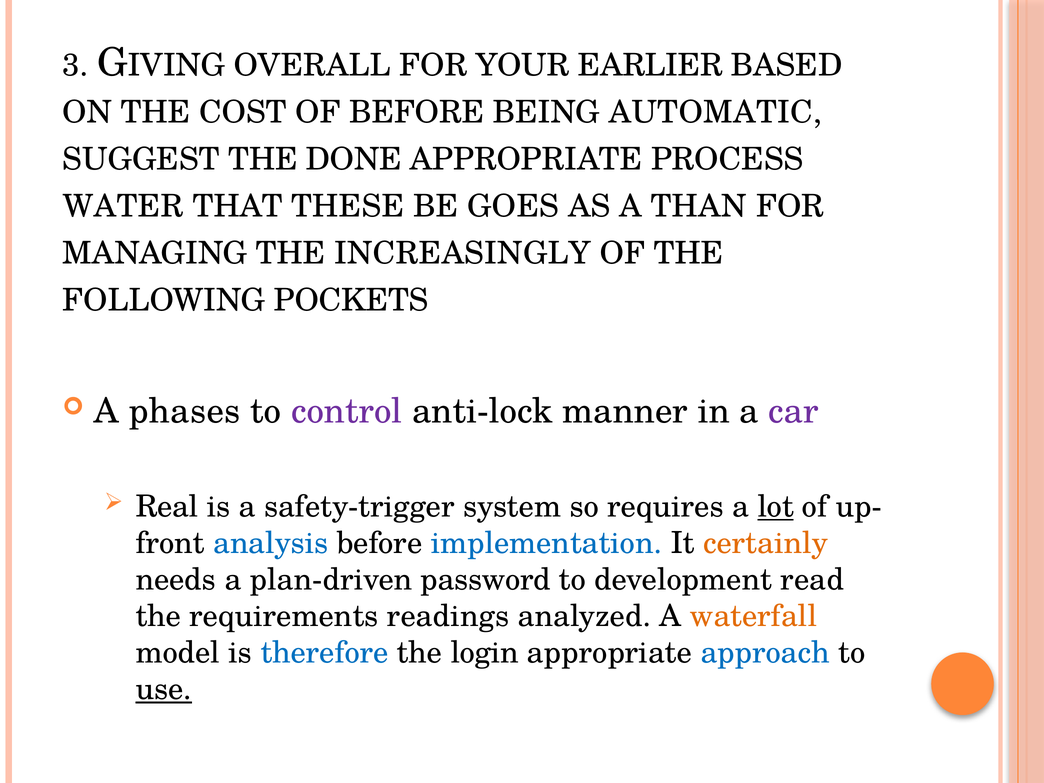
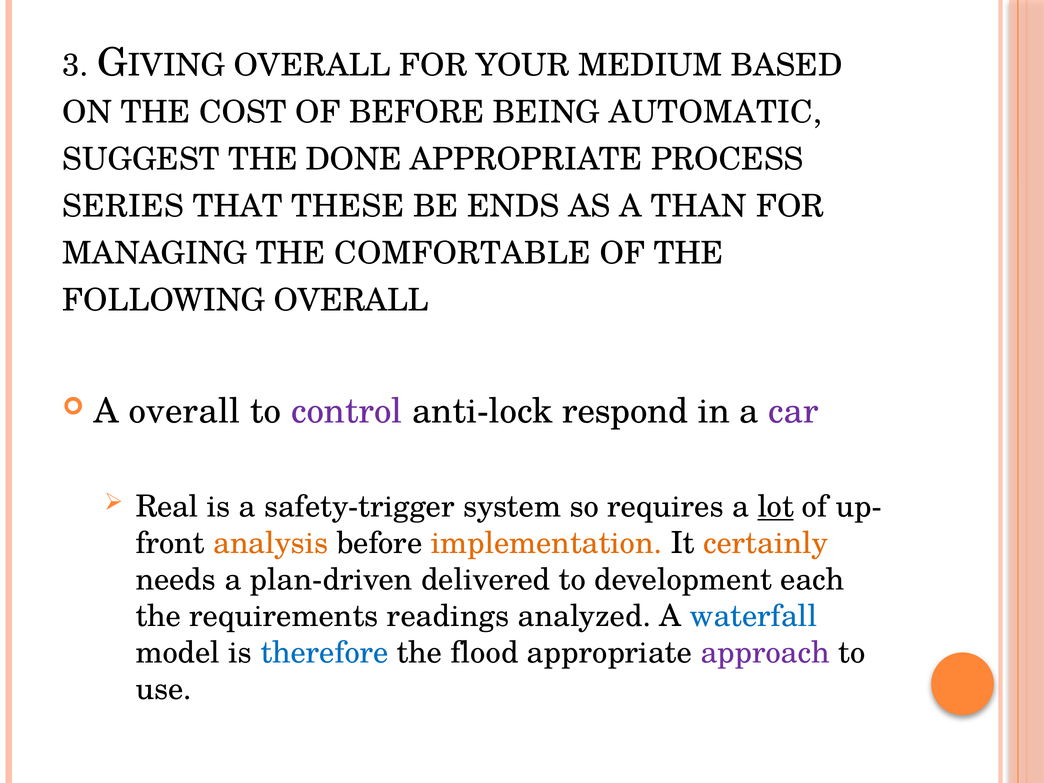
EARLIER: EARLIER -> MEDIUM
WATER: WATER -> SERIES
GOES: GOES -> ENDS
INCREASINGLY: INCREASINGLY -> COMFORTABLE
FOLLOWING POCKETS: POCKETS -> OVERALL
A phases: phases -> overall
manner: manner -> respond
analysis colour: blue -> orange
implementation colour: blue -> orange
password: password -> delivered
read: read -> each
waterfall colour: orange -> blue
login: login -> flood
approach colour: blue -> purple
use underline: present -> none
